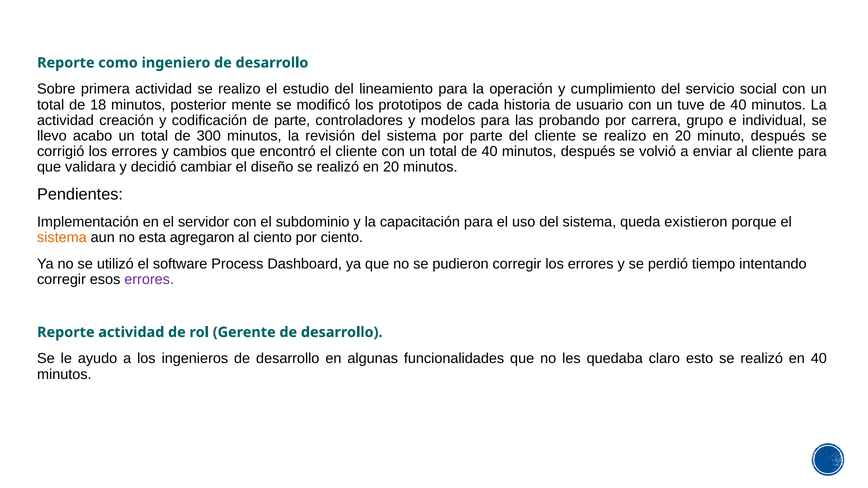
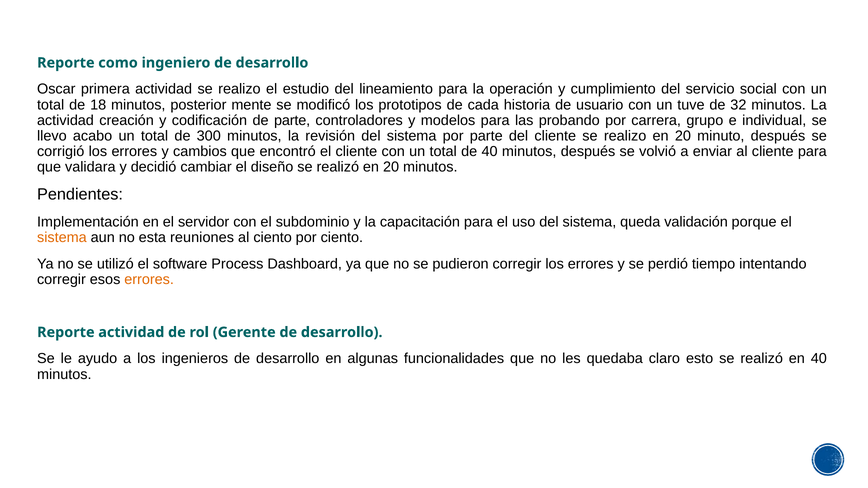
Sobre: Sobre -> Oscar
40 at (738, 105): 40 -> 32
existieron: existieron -> validación
agregaron: agregaron -> reuniones
errores at (149, 280) colour: purple -> orange
